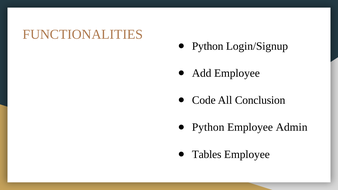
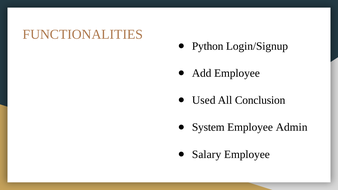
Code: Code -> Used
Python at (208, 127): Python -> System
Tables: Tables -> Salary
